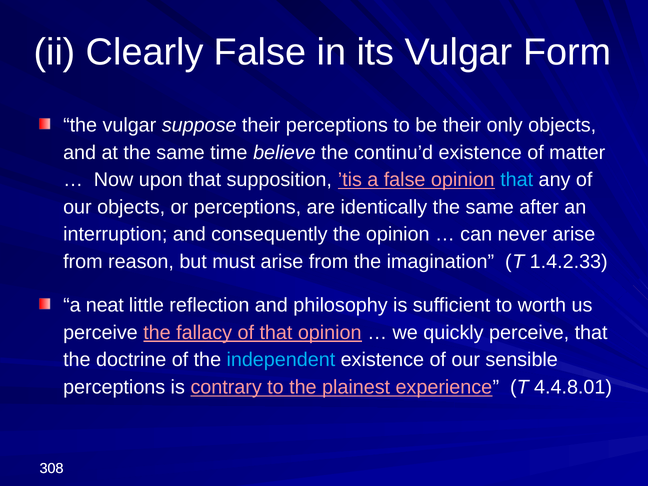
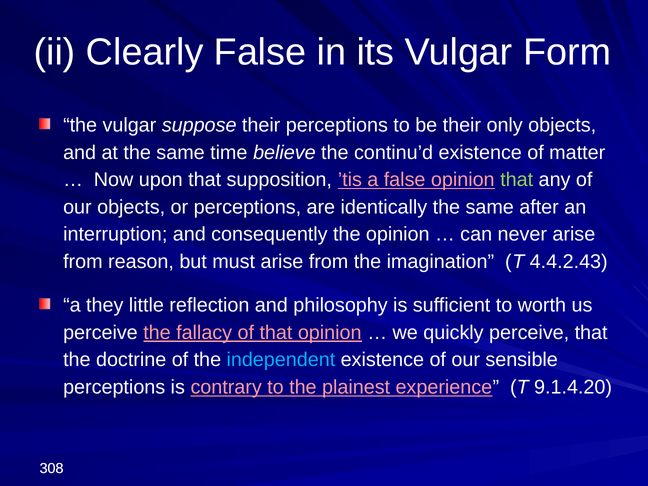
that at (517, 180) colour: light blue -> light green
1.4.2.33: 1.4.2.33 -> 4.4.2.43
neat: neat -> they
4.4.8.01: 4.4.8.01 -> 9.1.4.20
